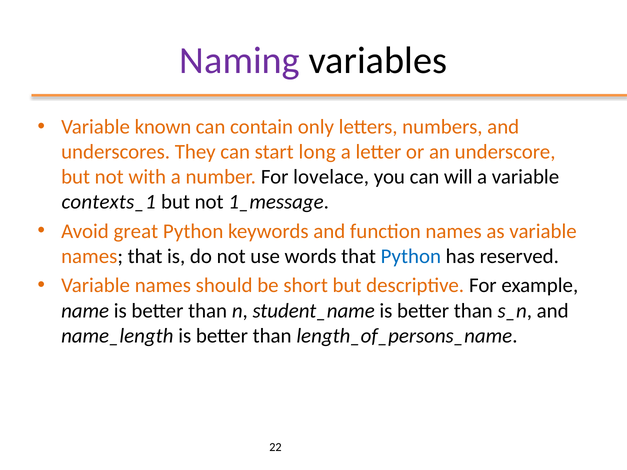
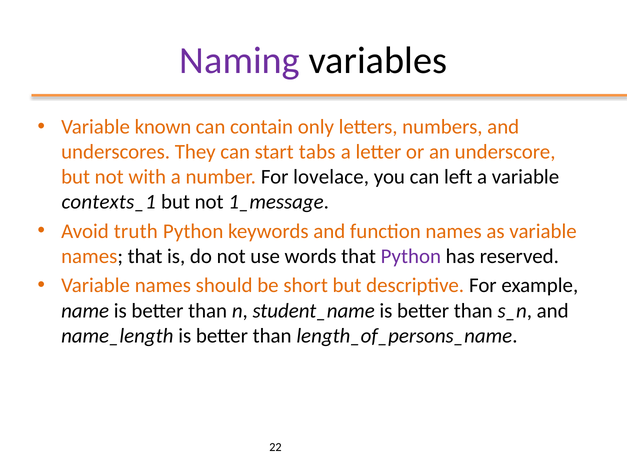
long: long -> tabs
will: will -> left
great: great -> truth
Python at (411, 256) colour: blue -> purple
